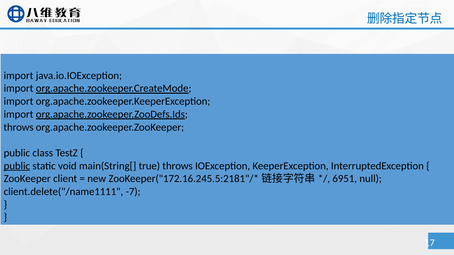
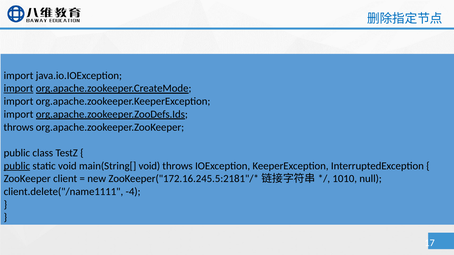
import at (19, 89) underline: none -> present
main(String[ true: true -> void
6951: 6951 -> 1010
-7: -7 -> -4
